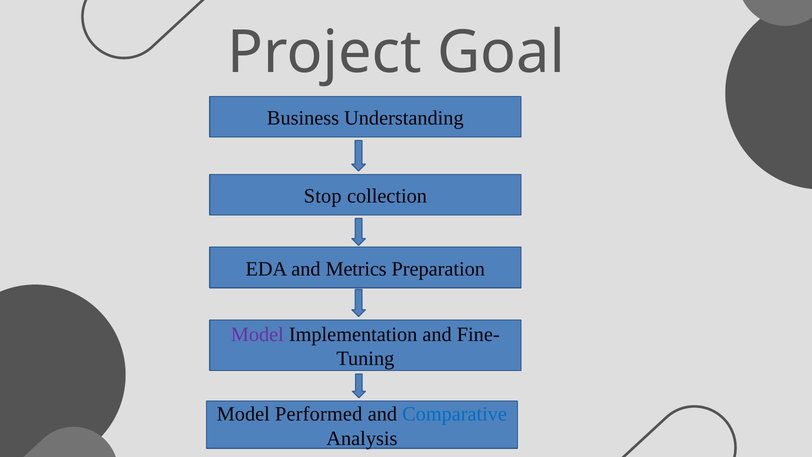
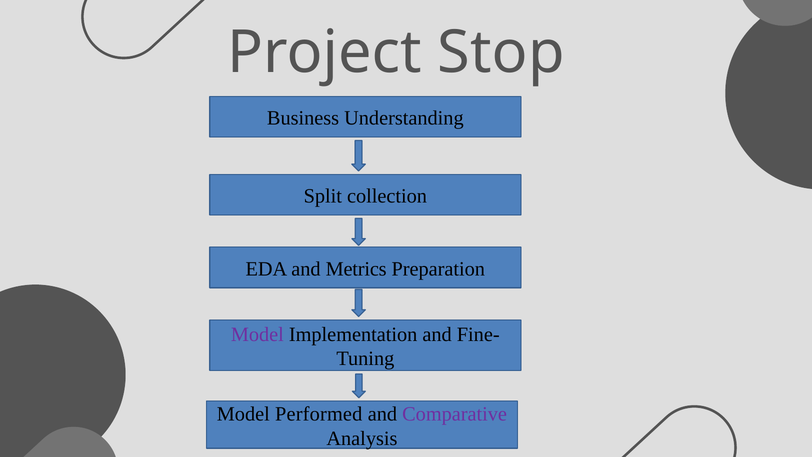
Goal: Goal -> Stop
Stop: Stop -> Split
Comparative colour: blue -> purple
